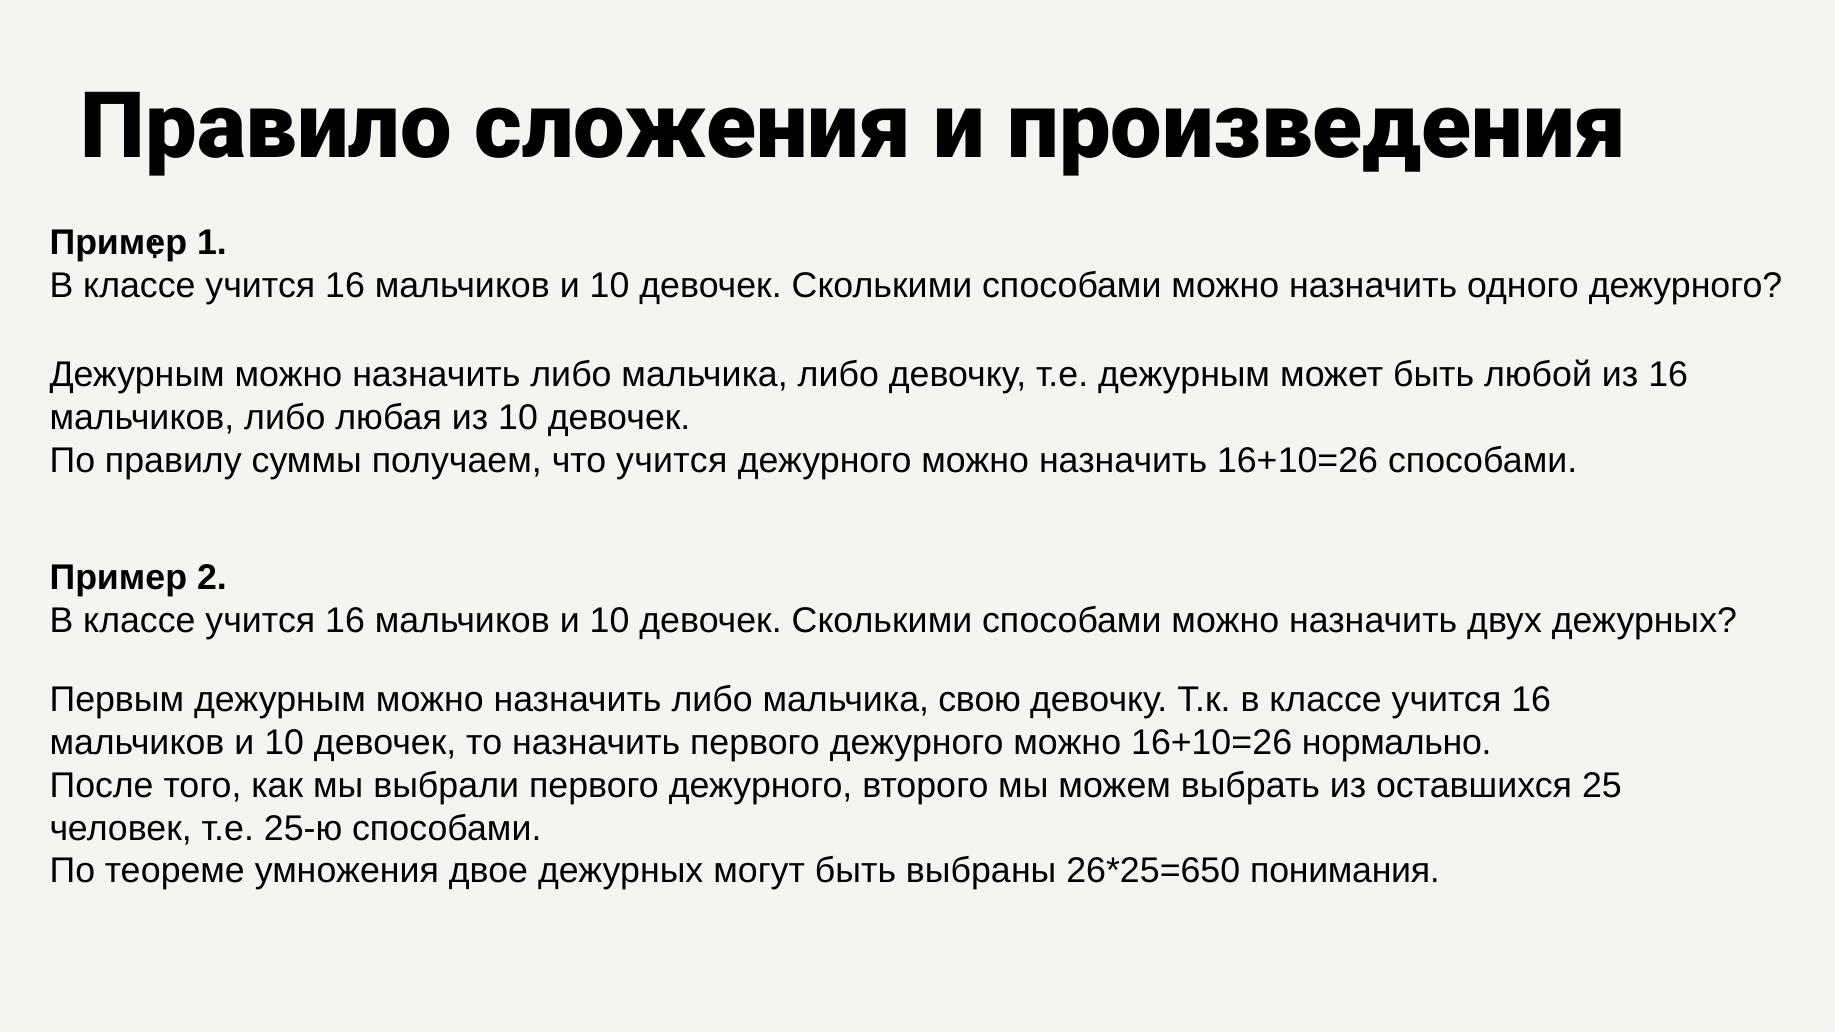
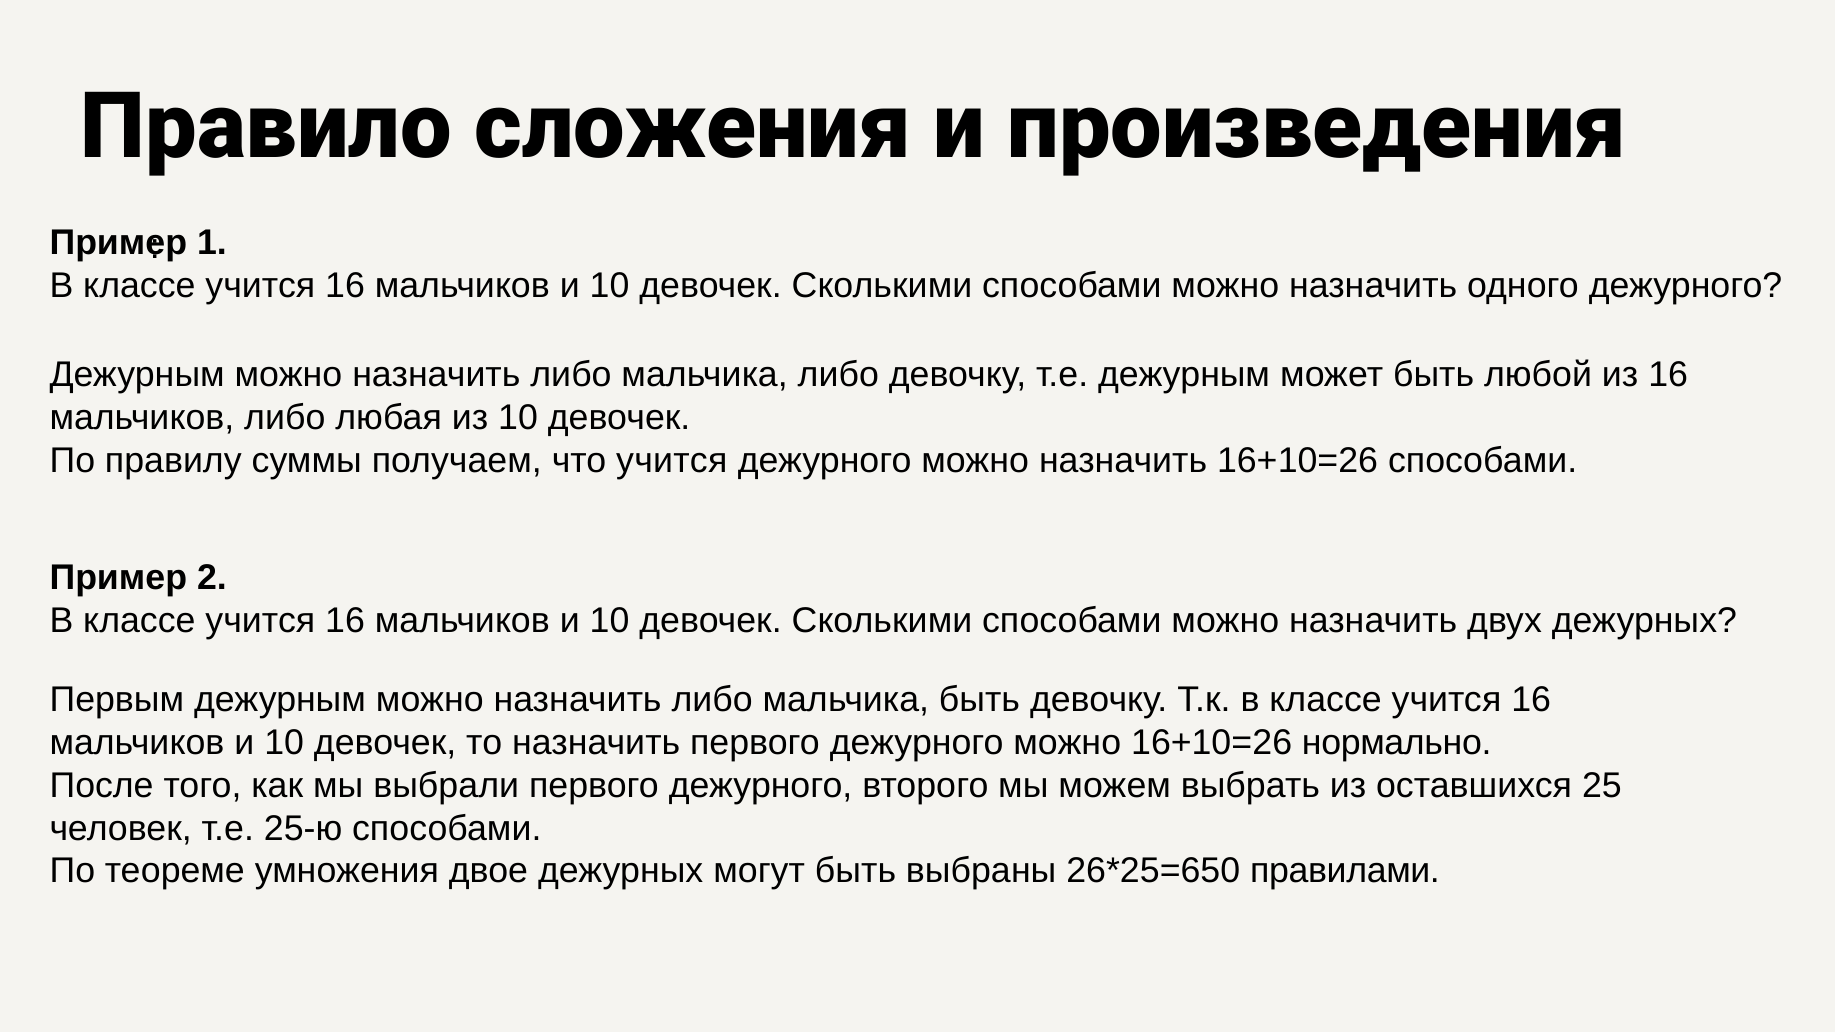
мальчика свою: свою -> быть
понимания: понимания -> правилами
